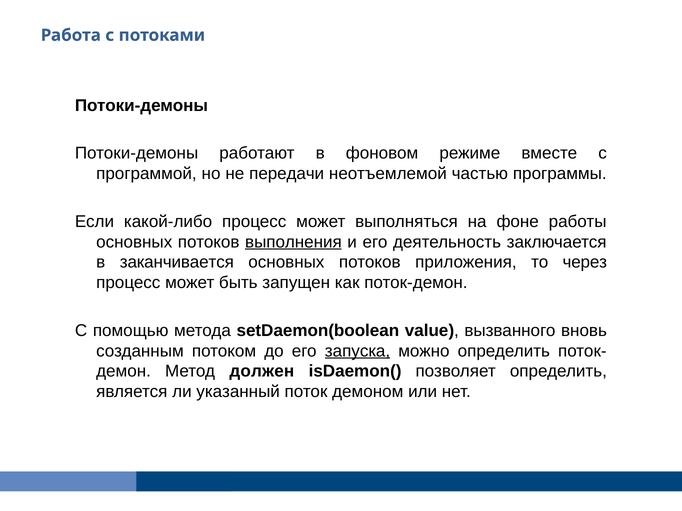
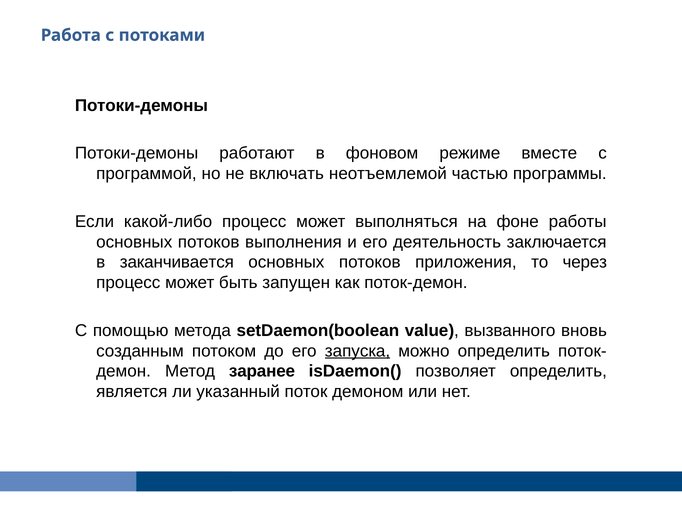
передачи: передачи -> включать
выполнения underline: present -> none
должен: должен -> заранее
